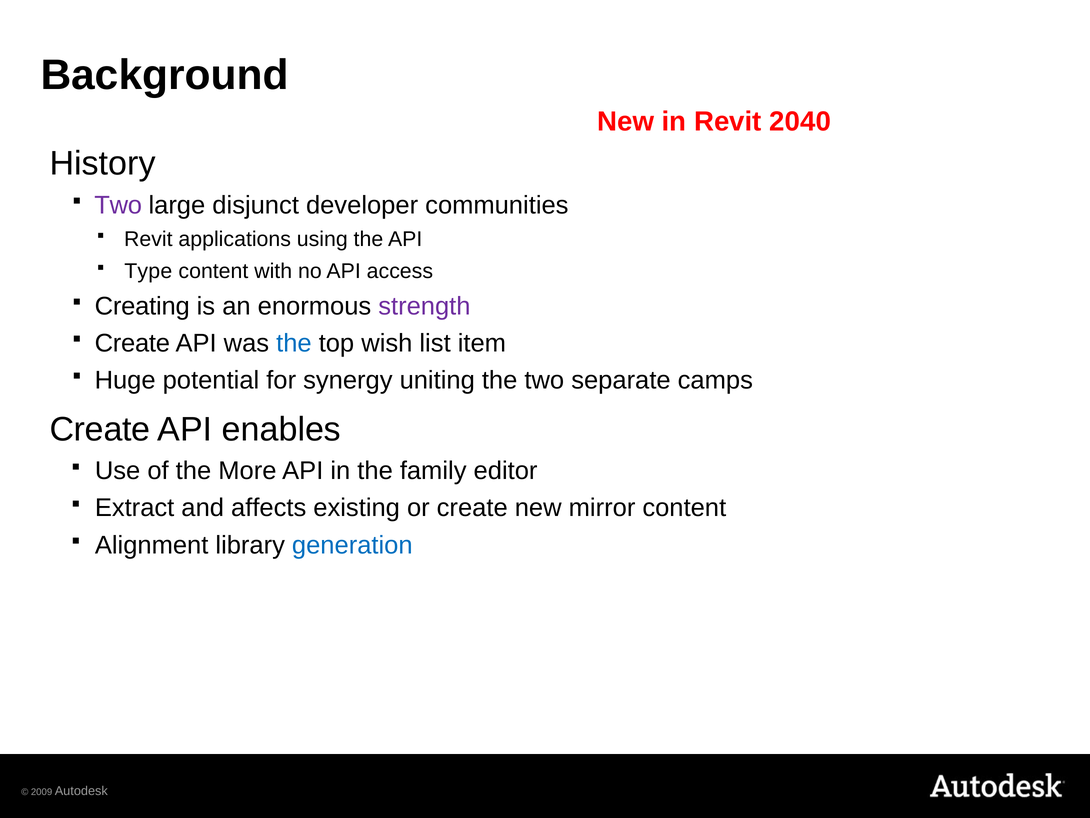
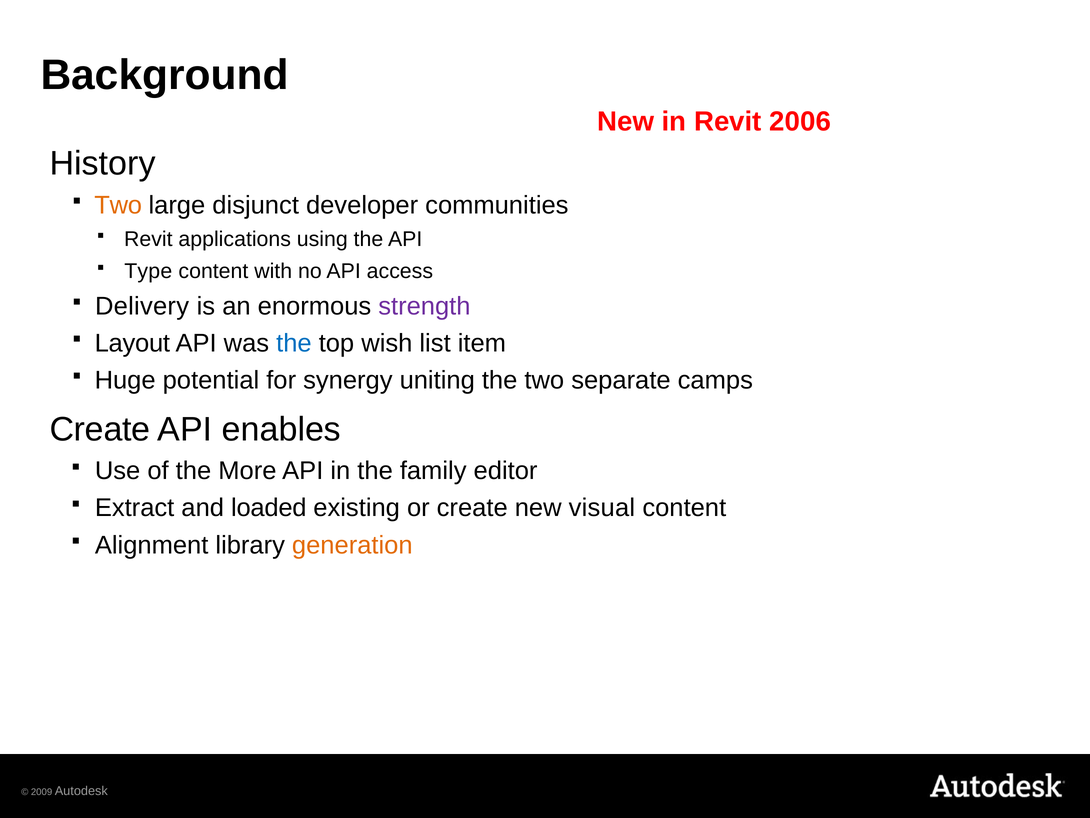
2040: 2040 -> 2006
Two at (118, 205) colour: purple -> orange
Creating: Creating -> Delivery
Create at (132, 343): Create -> Layout
affects: affects -> loaded
mirror: mirror -> visual
generation colour: blue -> orange
